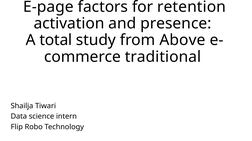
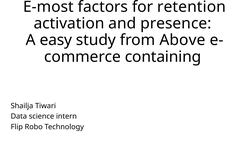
E-page: E-page -> E-most
total: total -> easy
traditional: traditional -> containing
